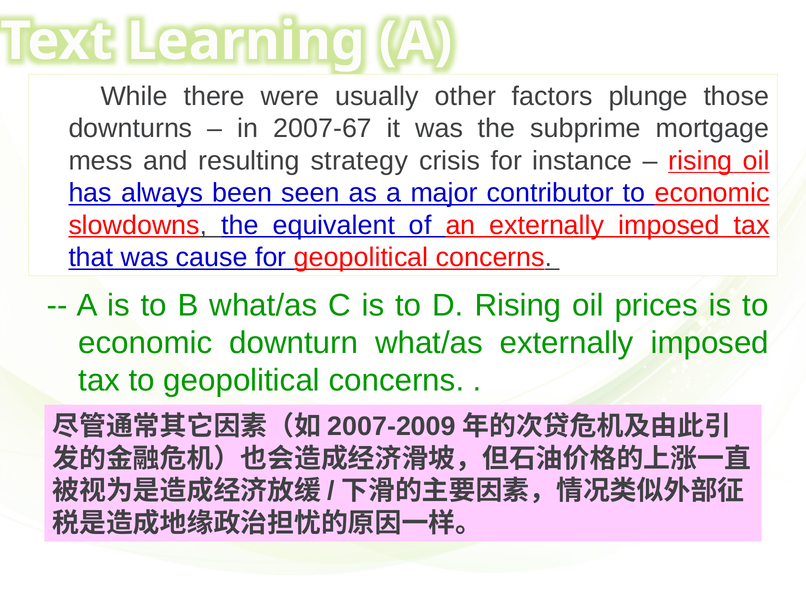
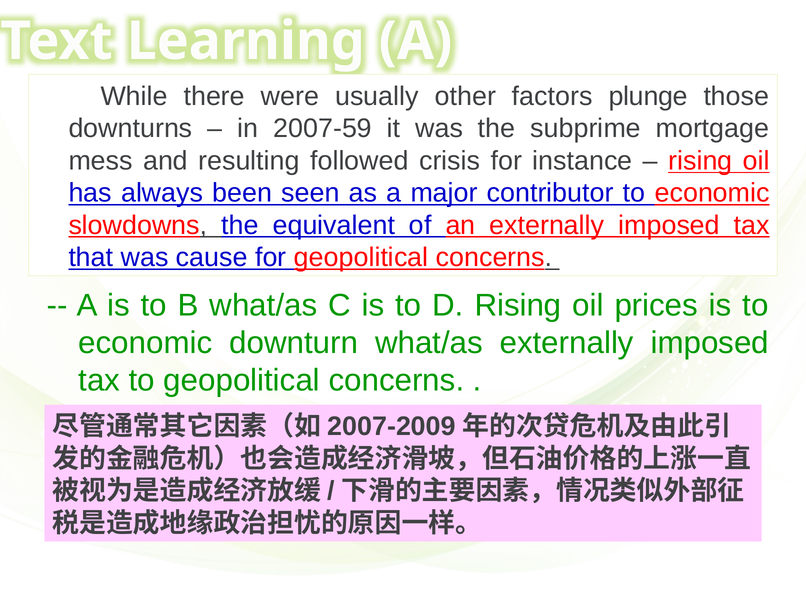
2007-67: 2007-67 -> 2007-59
strategy: strategy -> followed
